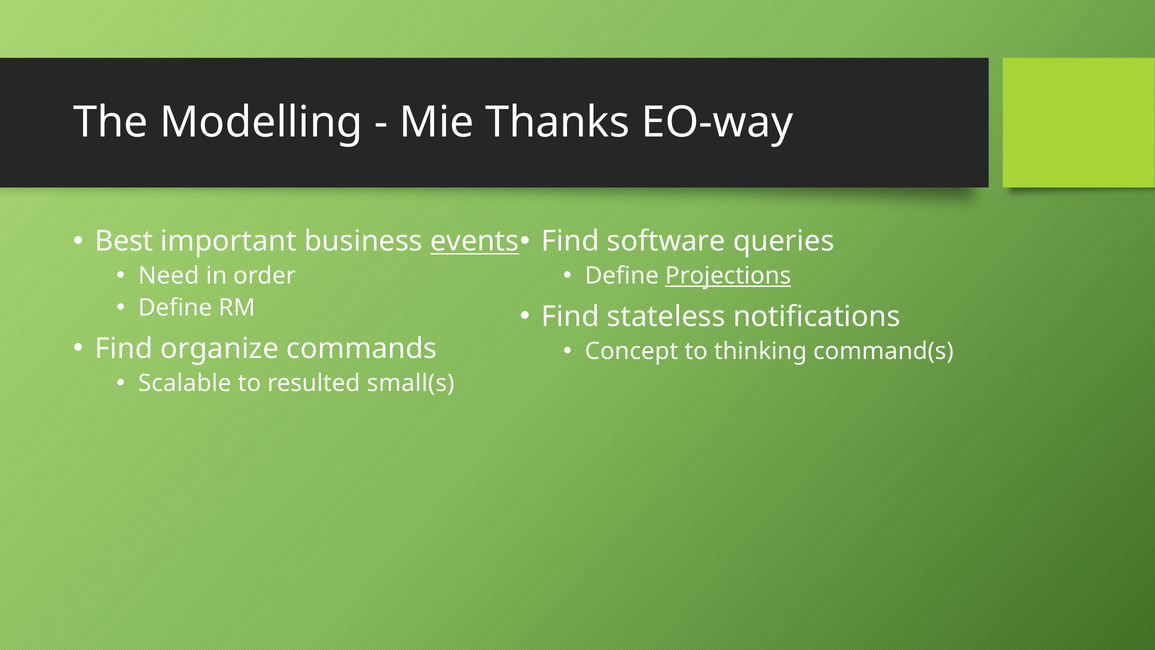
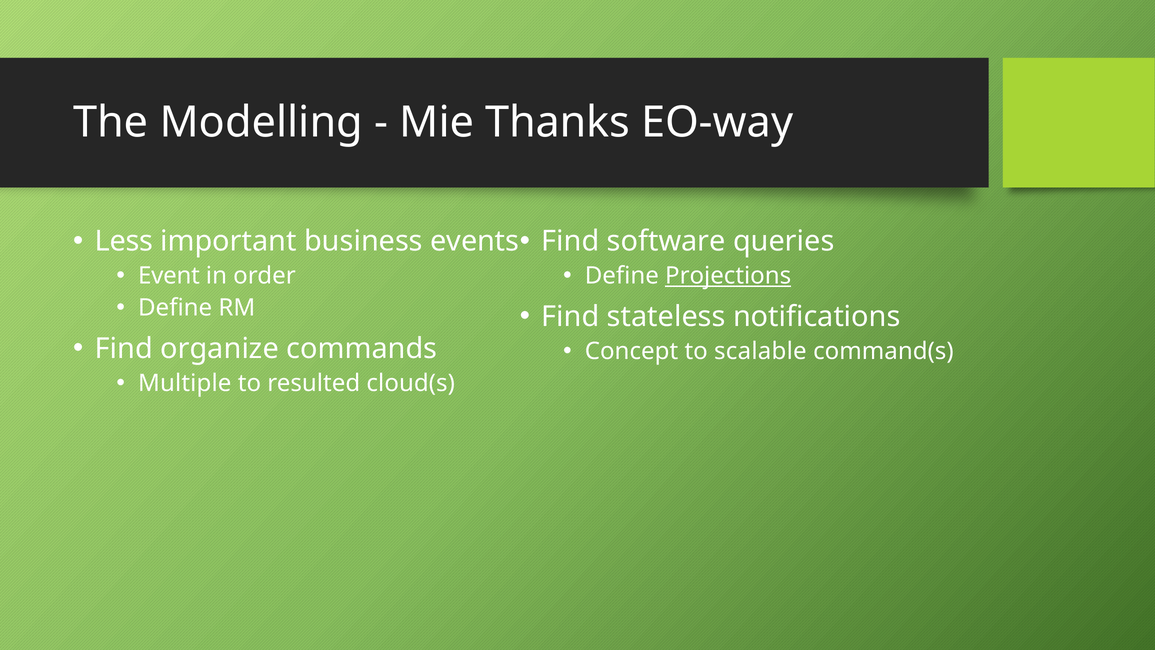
Best: Best -> Less
events underline: present -> none
Need: Need -> Event
thinking: thinking -> scalable
Scalable: Scalable -> Multiple
small(s: small(s -> cloud(s
